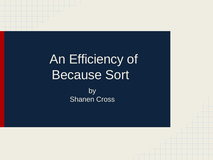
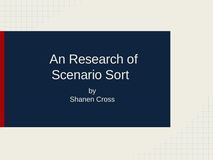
Efficiency: Efficiency -> Research
Because: Because -> Scenario
